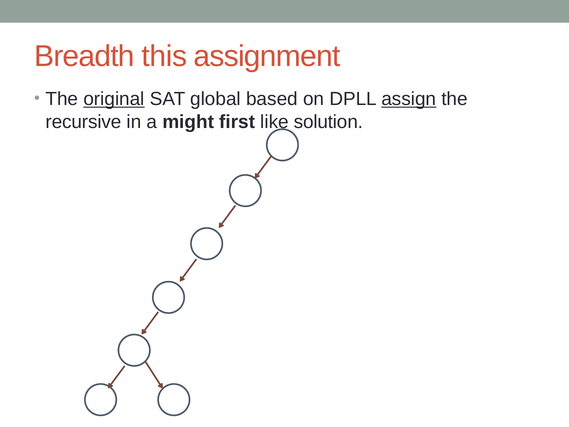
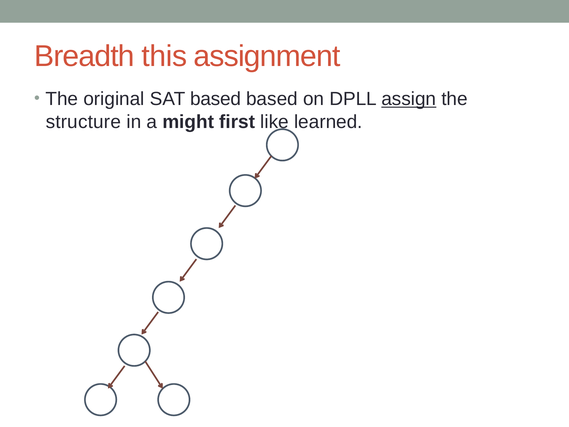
original underline: present -> none
SAT global: global -> based
recursive: recursive -> structure
solution: solution -> learned
